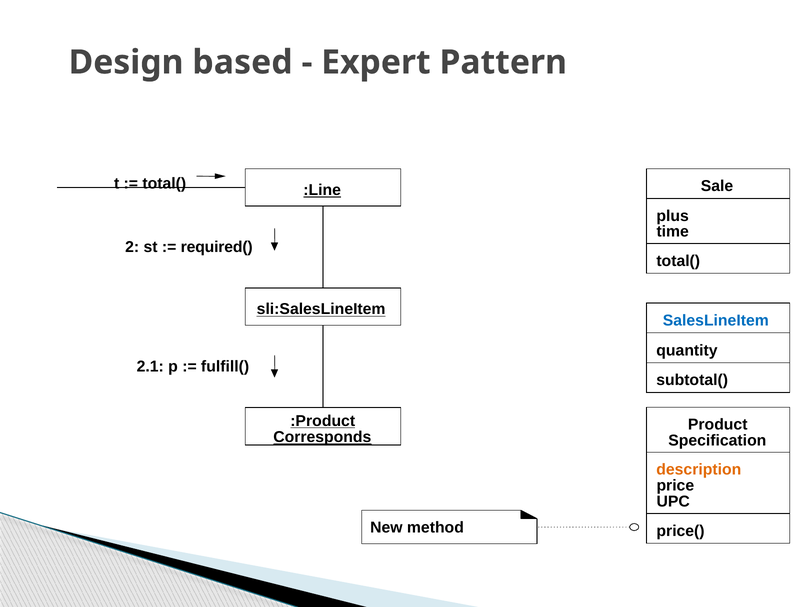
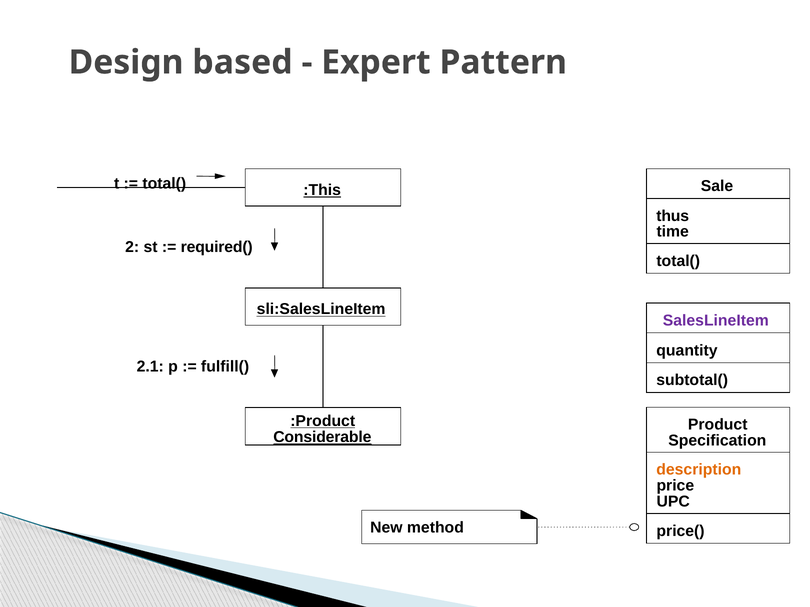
:Line: :Line -> :This
plus: plus -> thus
SalesLineItem colour: blue -> purple
Corresponds: Corresponds -> Considerable
